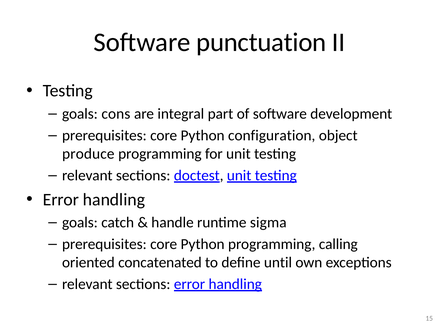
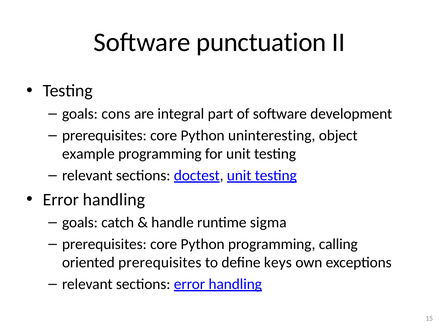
configuration: configuration -> uninteresting
produce: produce -> example
oriented concatenated: concatenated -> prerequisites
until: until -> keys
